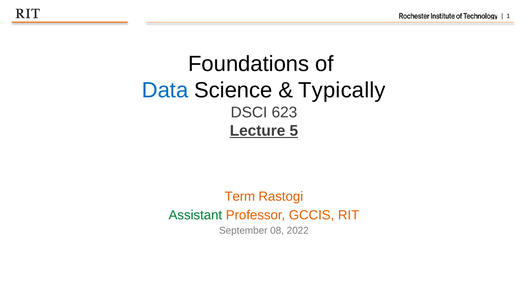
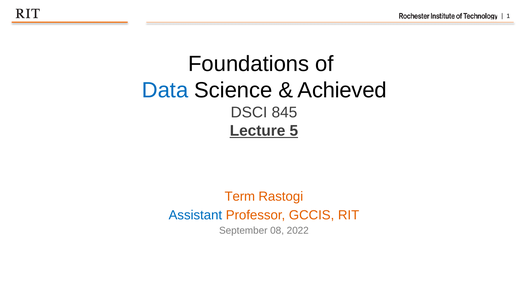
Typically: Typically -> Achieved
623: 623 -> 845
Assistant colour: green -> blue
